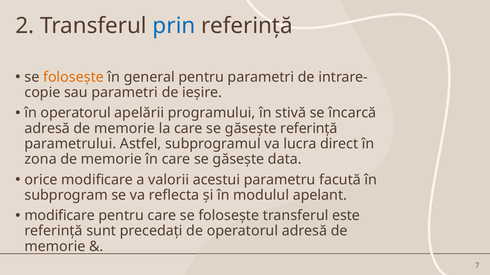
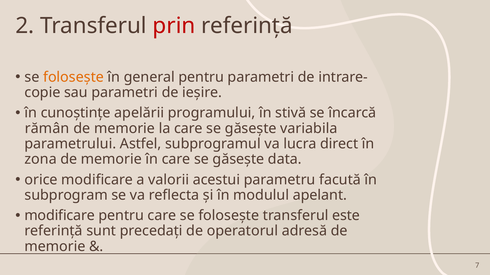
prin colour: blue -> red
în operatorul: operatorul -> cunoștințe
adresă at (47, 129): adresă -> rămân
găsește referință: referință -> variabila
